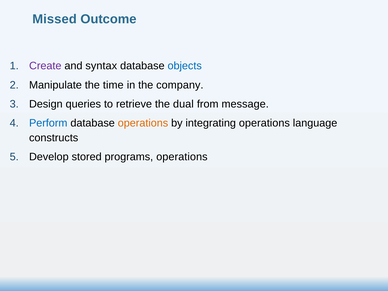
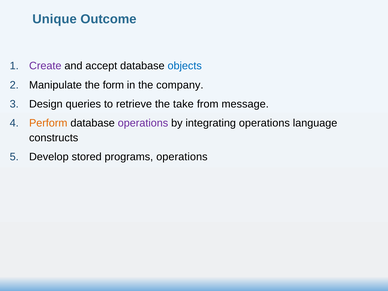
Missed: Missed -> Unique
syntax: syntax -> accept
time: time -> form
dual: dual -> take
Perform colour: blue -> orange
operations at (143, 123) colour: orange -> purple
